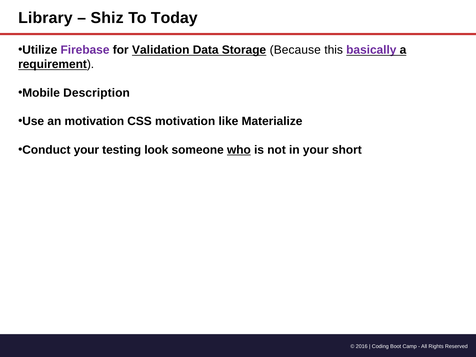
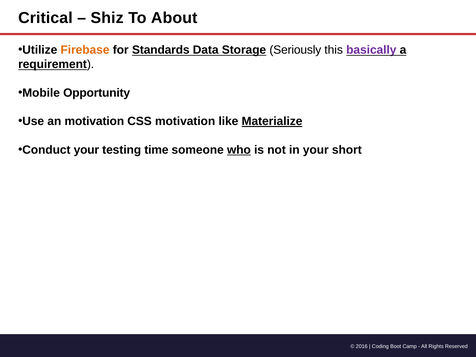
Library: Library -> Critical
Today: Today -> About
Firebase colour: purple -> orange
Validation: Validation -> Standards
Because: Because -> Seriously
Description: Description -> Opportunity
Materialize underline: none -> present
look: look -> time
